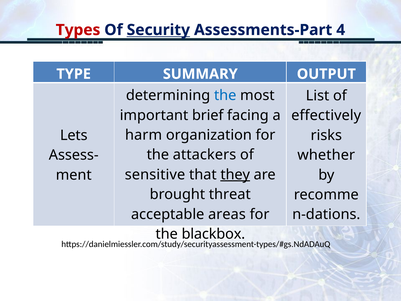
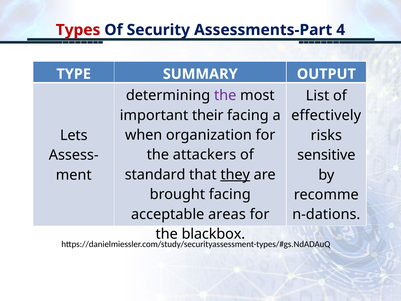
Security underline: present -> none
the at (225, 95) colour: blue -> purple
brief: brief -> their
harm: harm -> when
whether: whether -> sensitive
sensitive: sensitive -> standard
brought threat: threat -> facing
